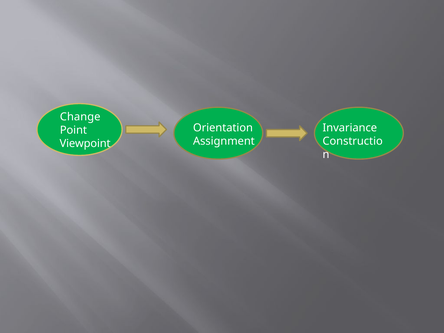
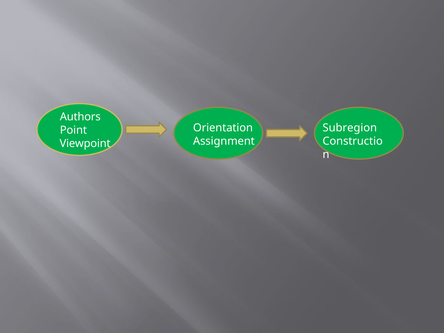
Change: Change -> Authors
Invariance: Invariance -> Subregion
